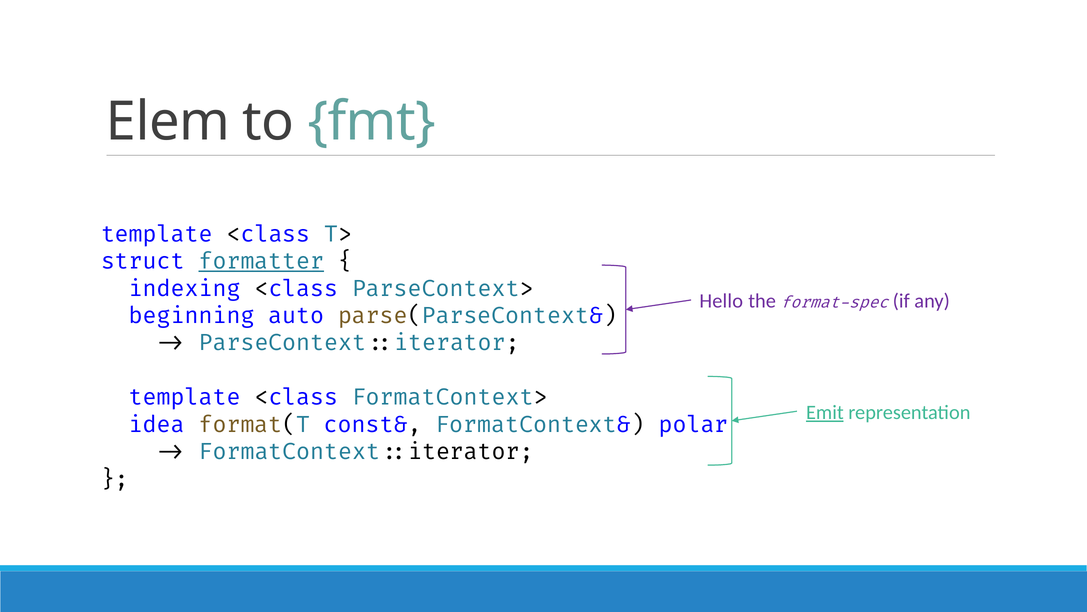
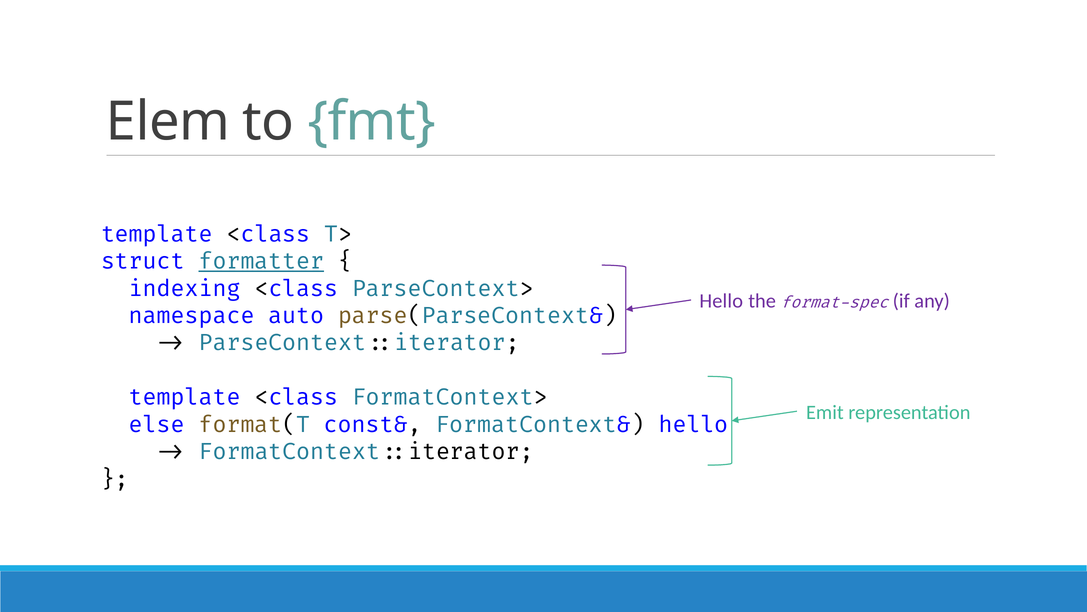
beginning: beginning -> namespace
Emit underline: present -> none
idea: idea -> else
FormatContext& polar: polar -> hello
